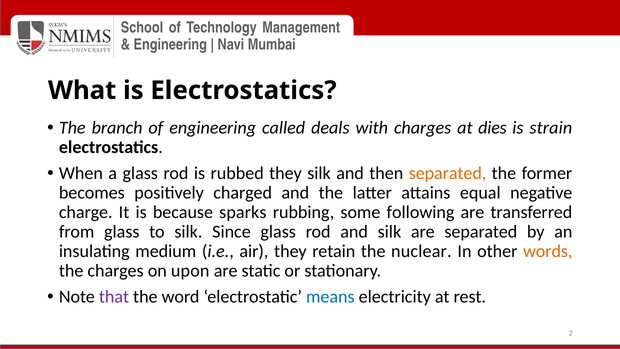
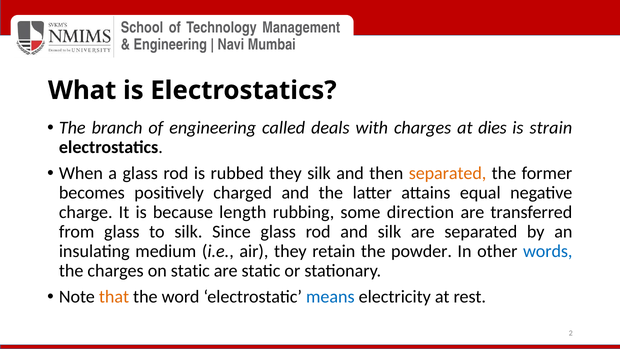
sparks: sparks -> length
following: following -> direction
nuclear: nuclear -> powder
words colour: orange -> blue
on upon: upon -> static
that colour: purple -> orange
